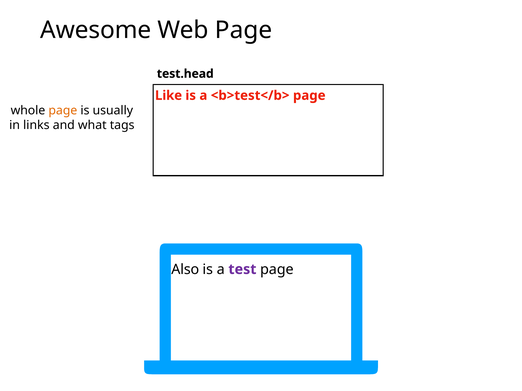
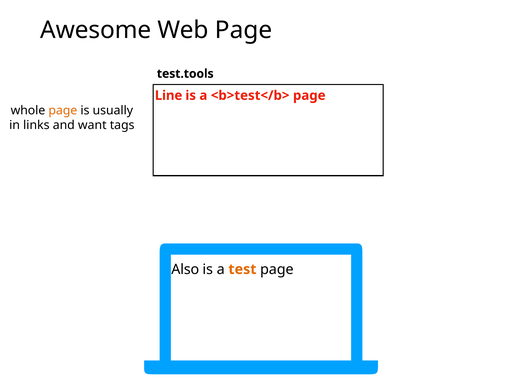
test.head: test.head -> test.tools
Like: Like -> Line
what: what -> want
test colour: purple -> orange
